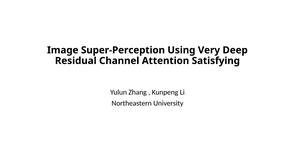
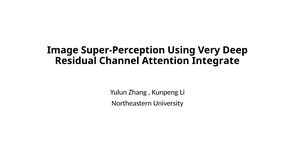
Satisfying: Satisfying -> Integrate
